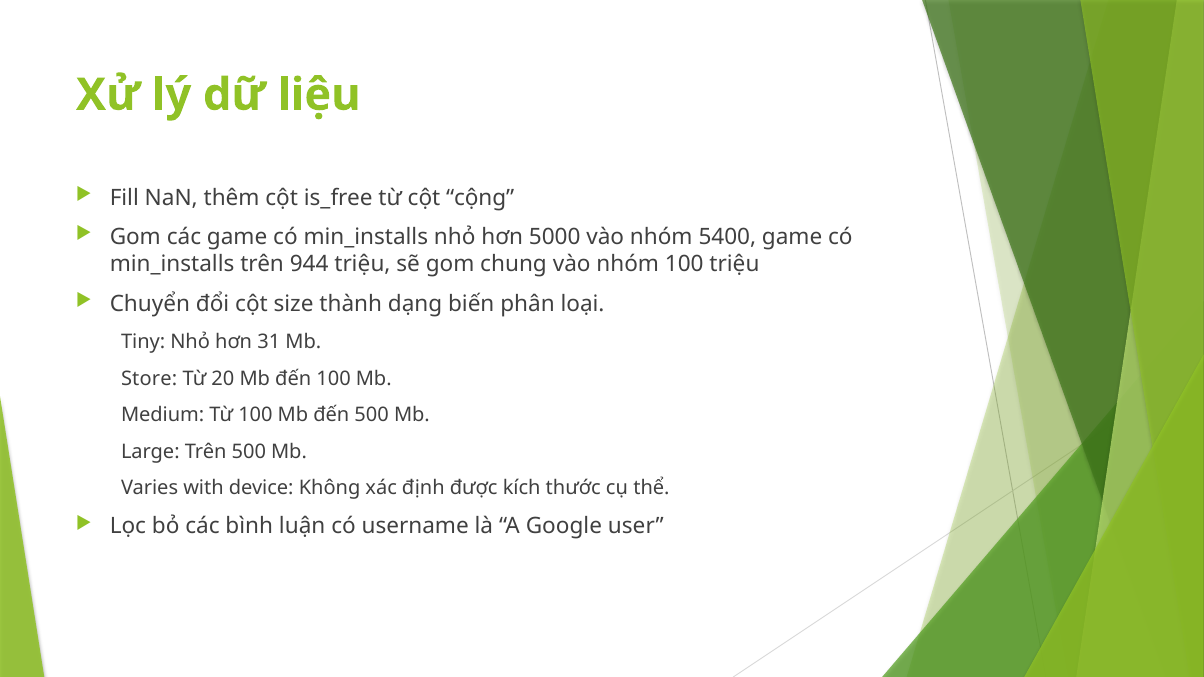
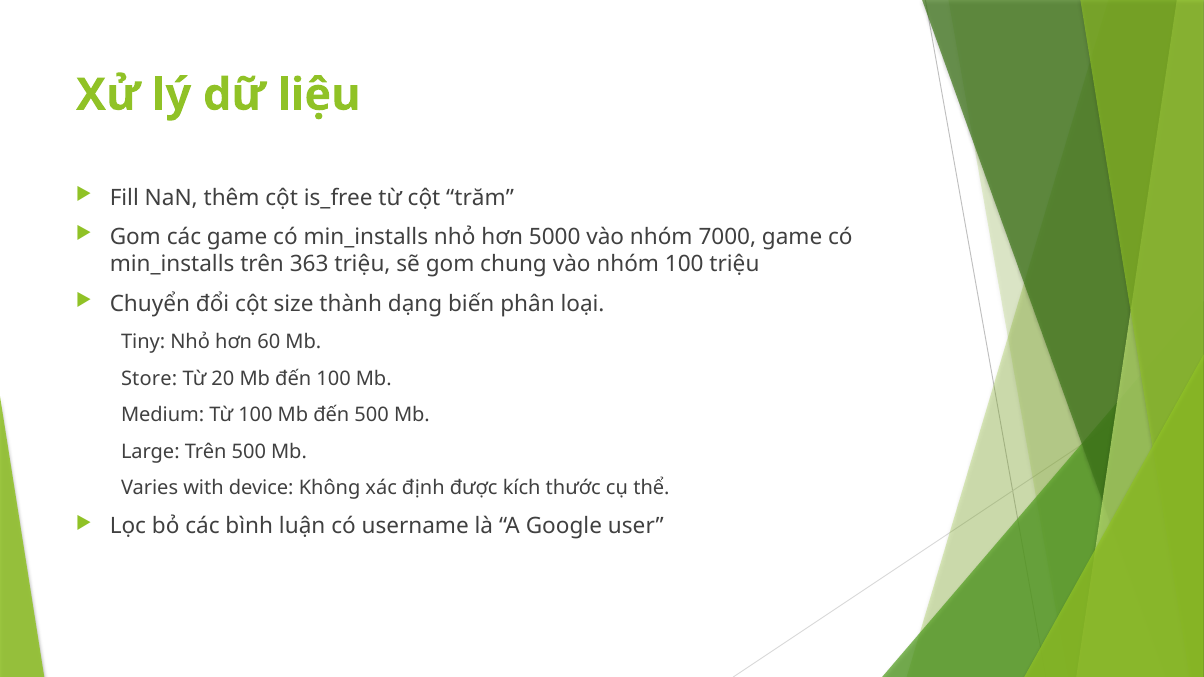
cộng: cộng -> trăm
5400: 5400 -> 7000
944: 944 -> 363
31: 31 -> 60
